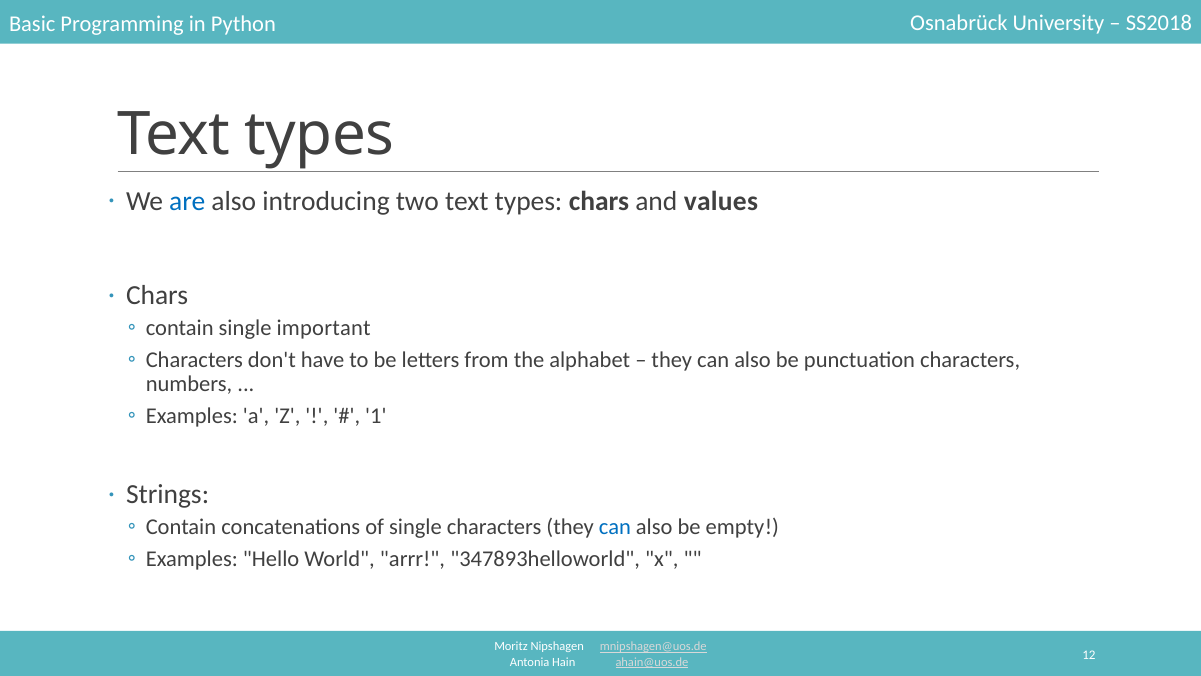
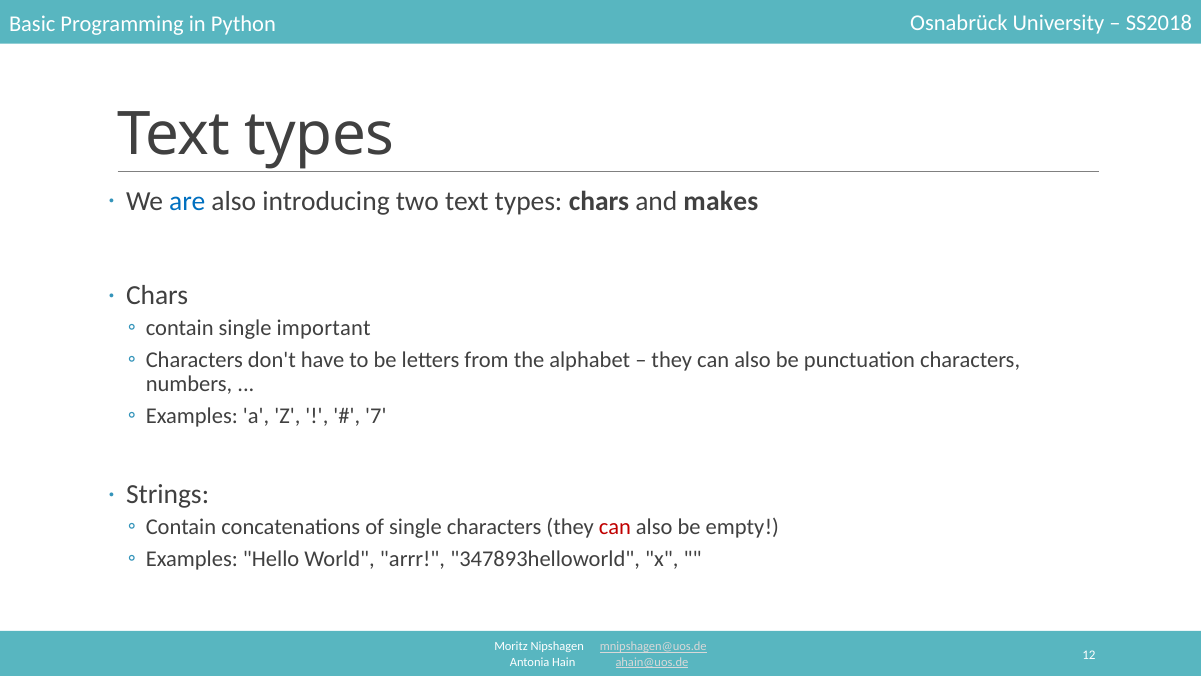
values: values -> makes
1: 1 -> 7
can at (615, 526) colour: blue -> red
